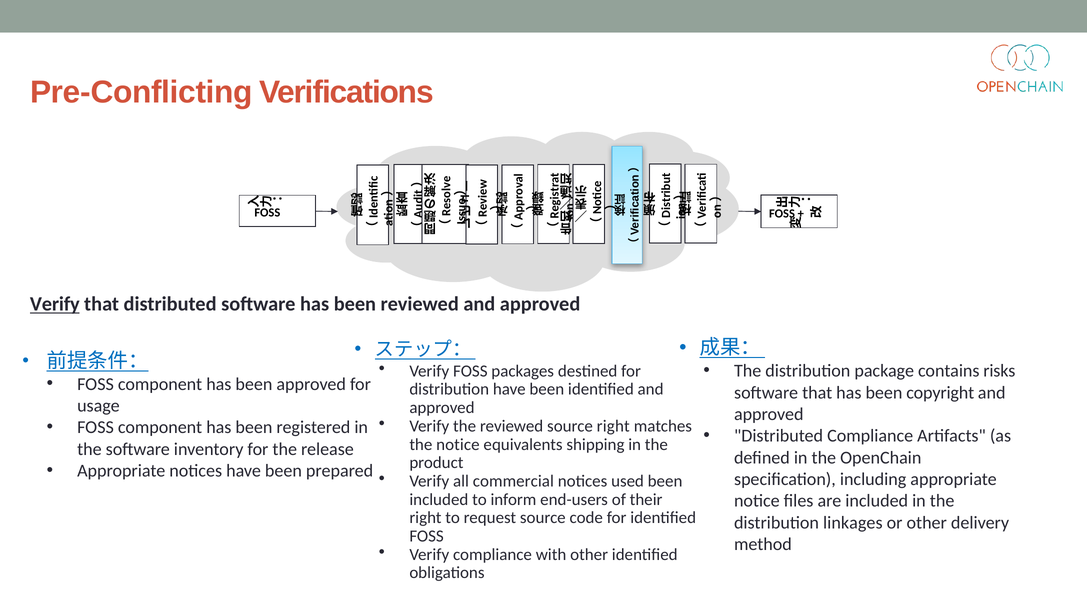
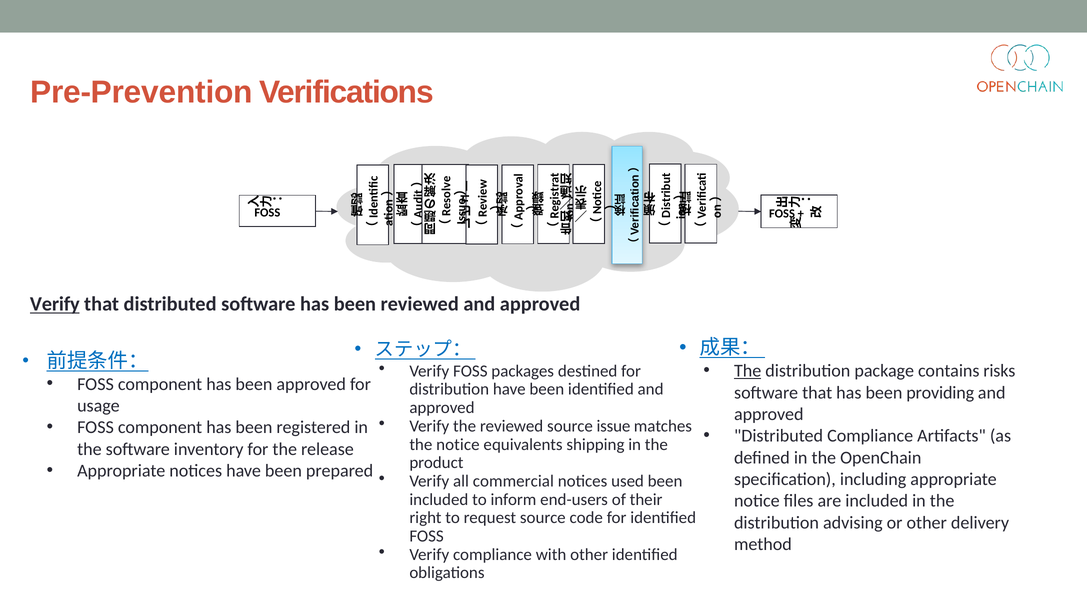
Pre-Conflicting: Pre-Conflicting -> Pre-Prevention
The at (748, 371) underline: none -> present
copyright: copyright -> providing
source right: right -> issue
linkages: linkages -> advising
